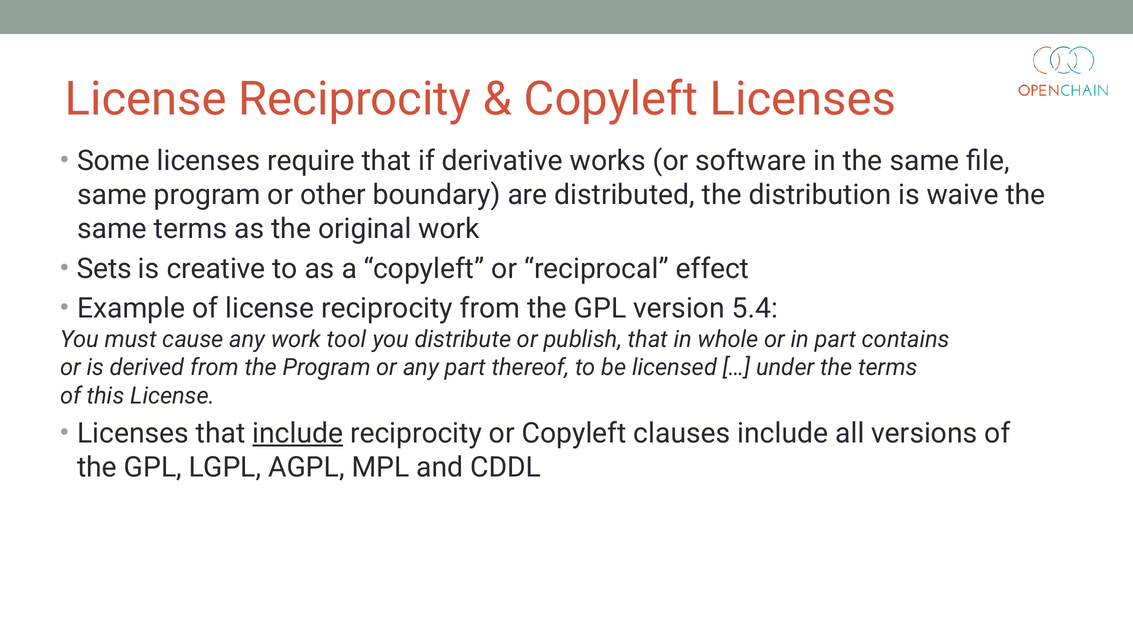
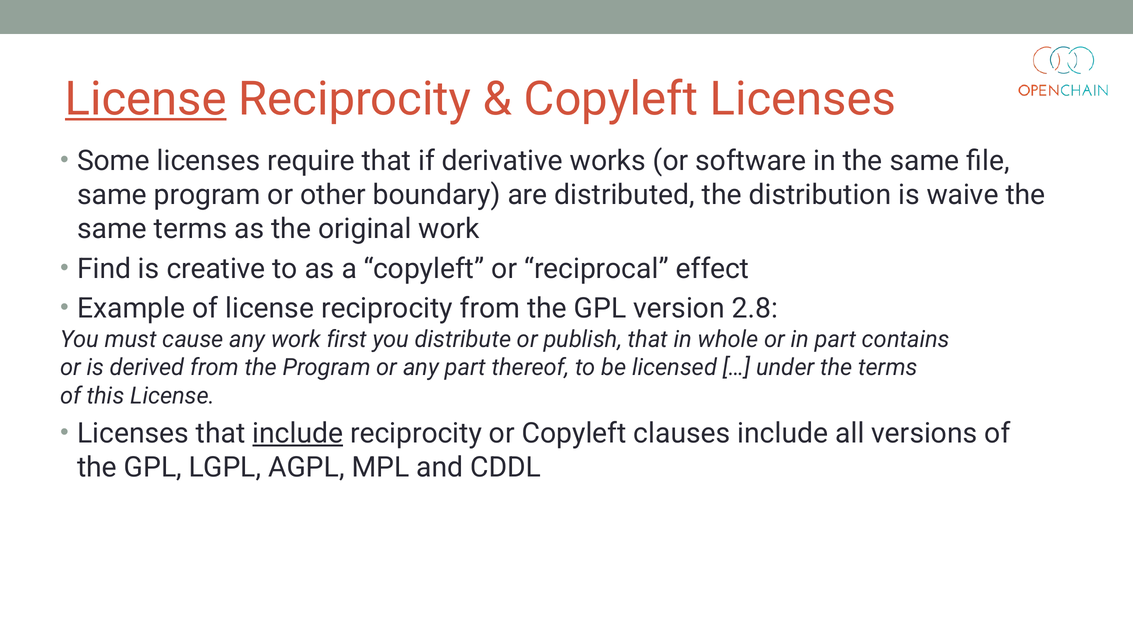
License at (146, 99) underline: none -> present
Sets: Sets -> Find
5.4: 5.4 -> 2.8
tool: tool -> first
